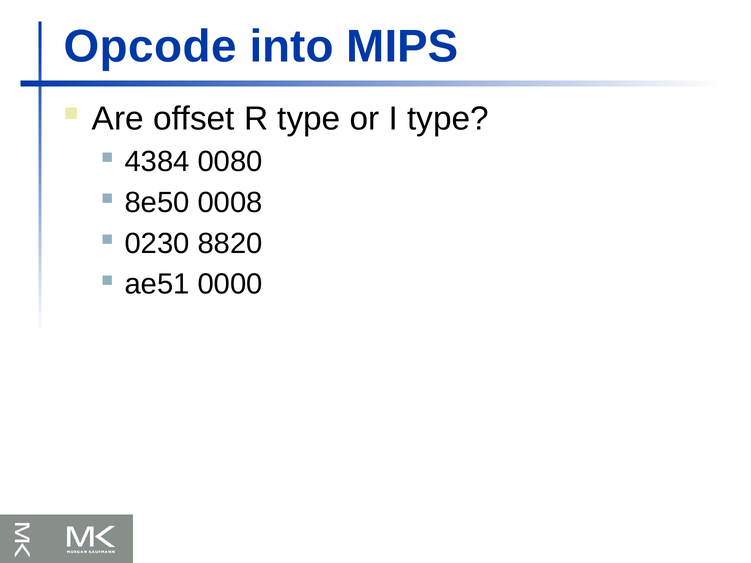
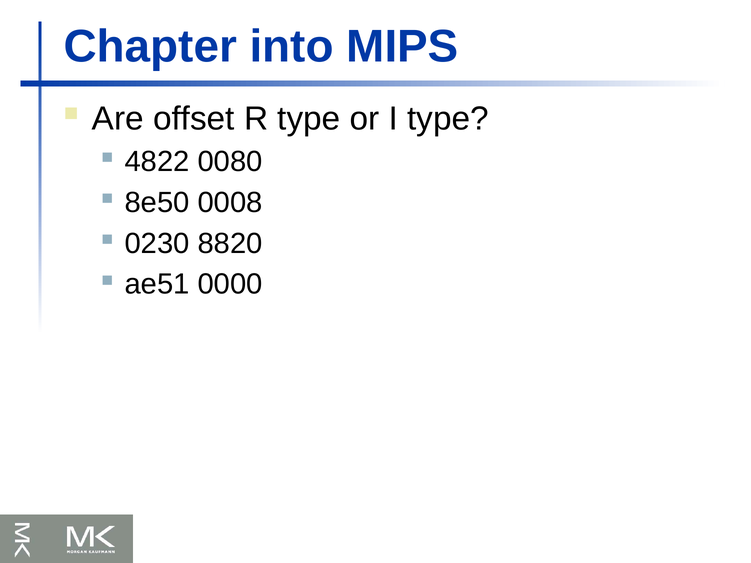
Opcode: Opcode -> Chapter
4384: 4384 -> 4822
